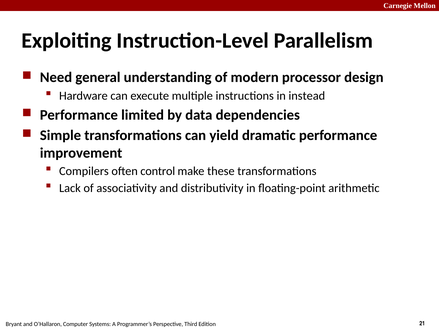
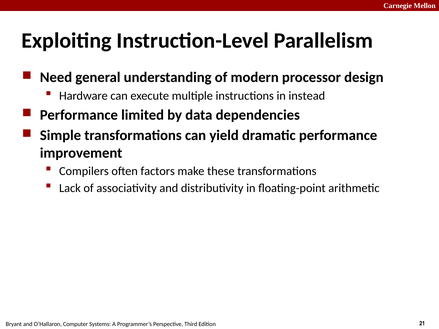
control: control -> factors
